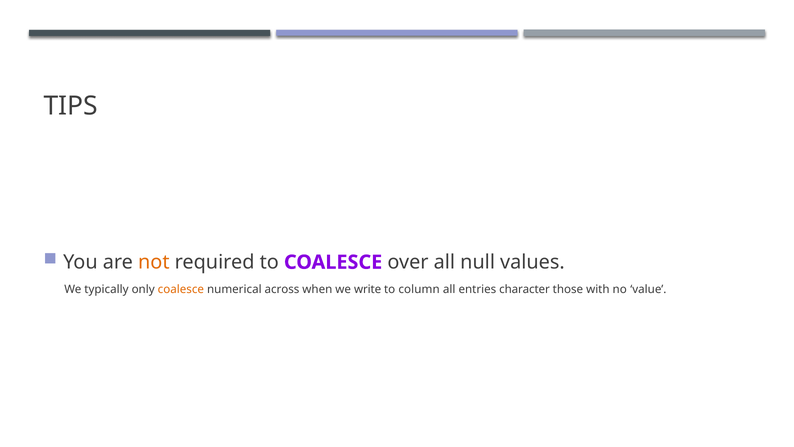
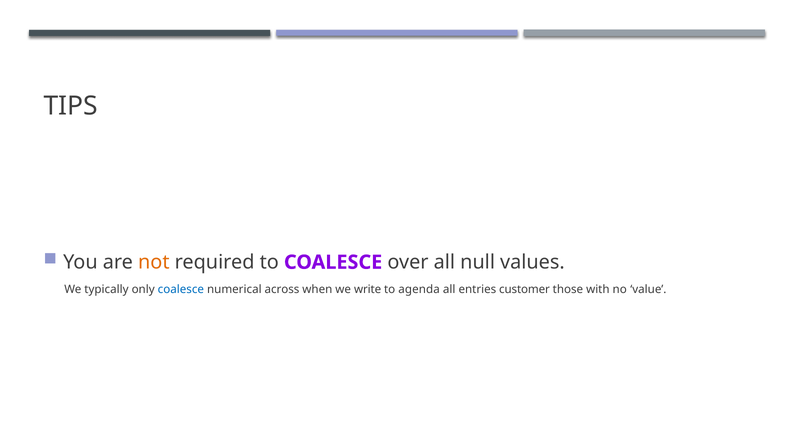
coalesce at (181, 289) colour: orange -> blue
column: column -> agenda
character: character -> customer
